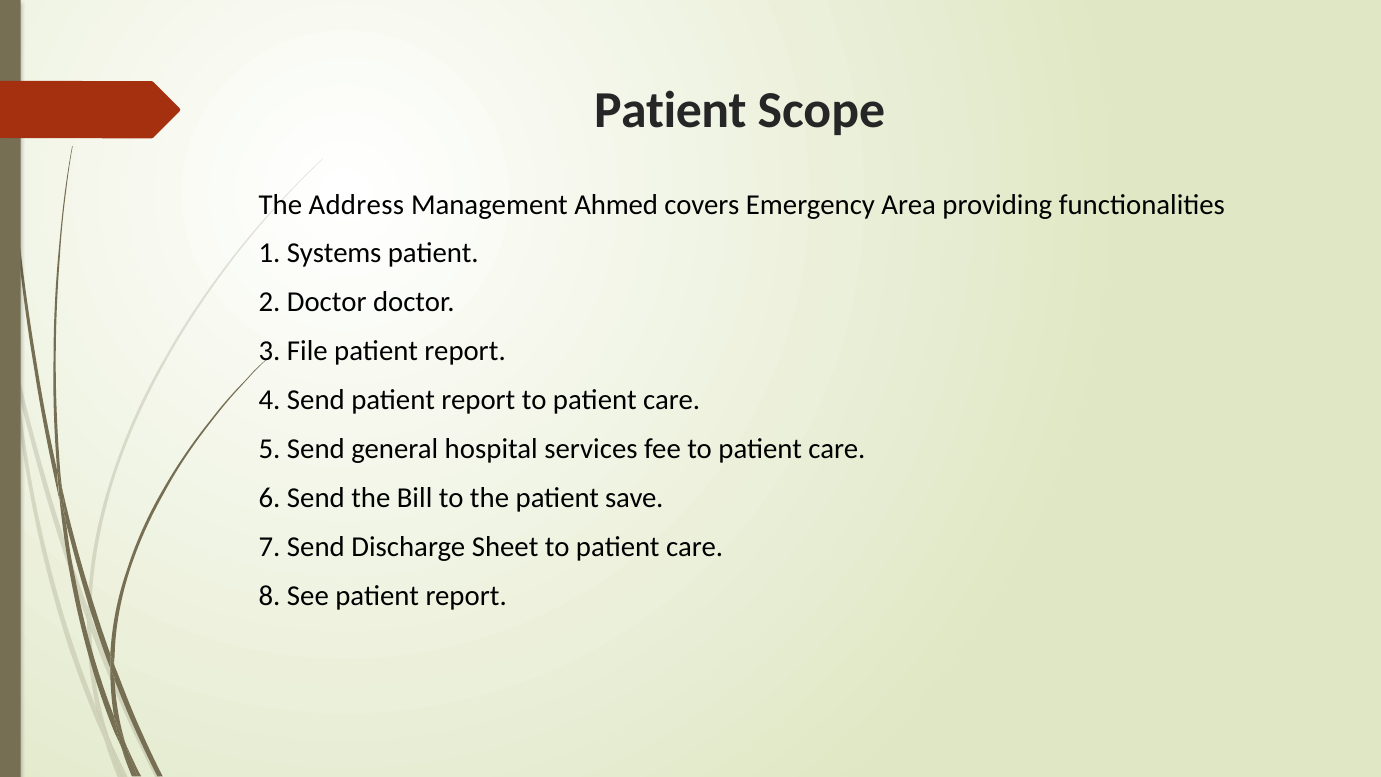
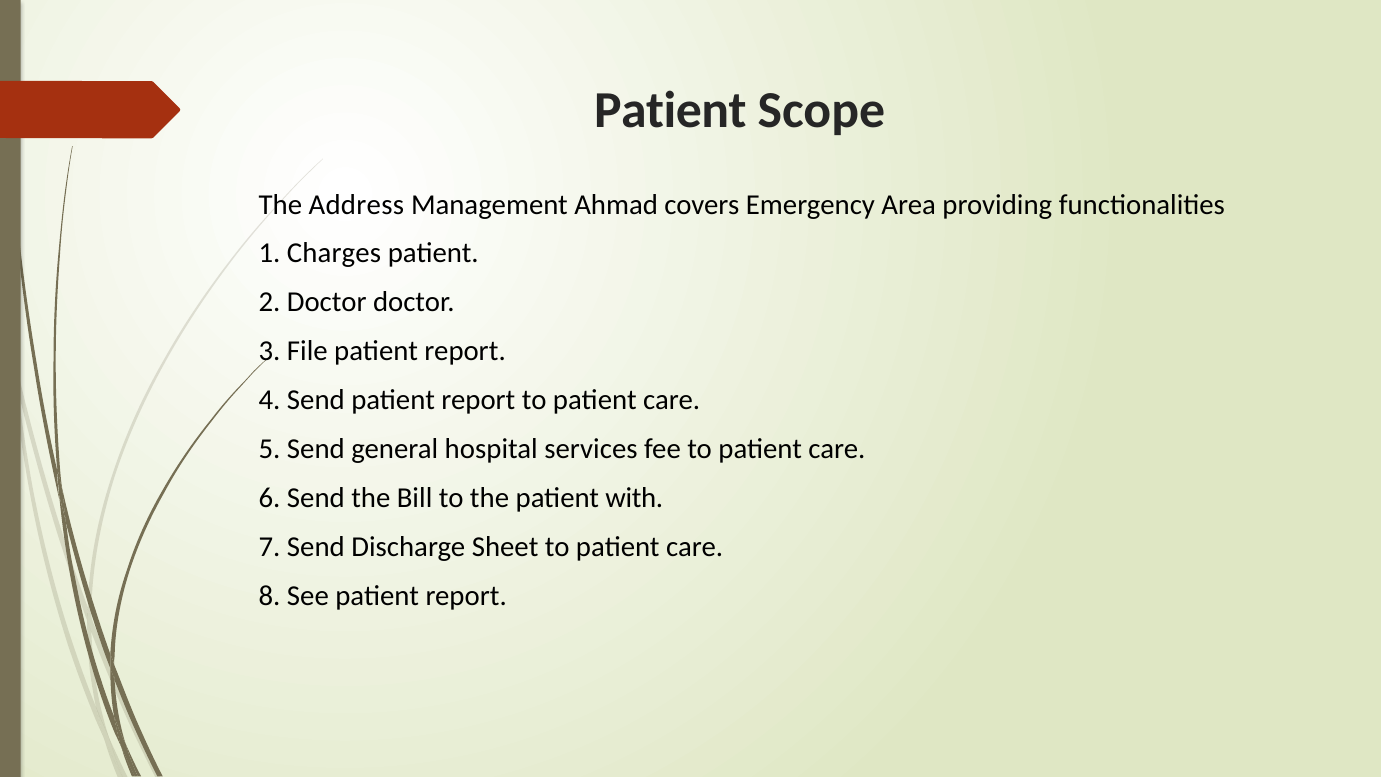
Ahmed: Ahmed -> Ahmad
Systems: Systems -> Charges
save: save -> with
